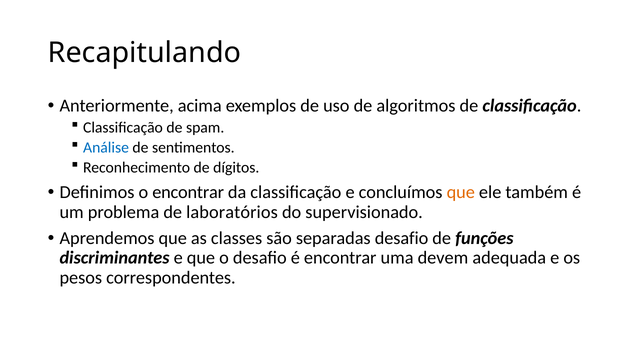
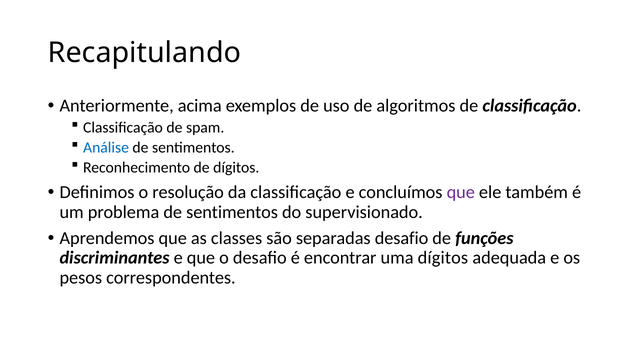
o encontrar: encontrar -> resolução
que at (461, 193) colour: orange -> purple
problema de laboratórios: laboratórios -> sentimentos
uma devem: devem -> dígitos
